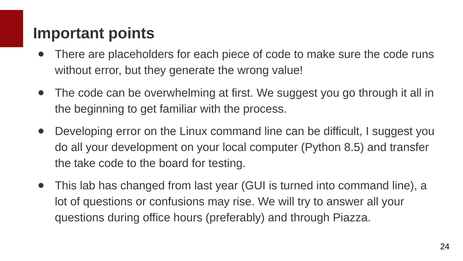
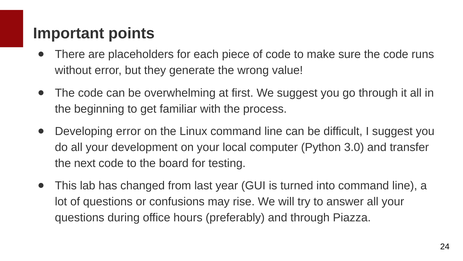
8.5: 8.5 -> 3.0
take: take -> next
